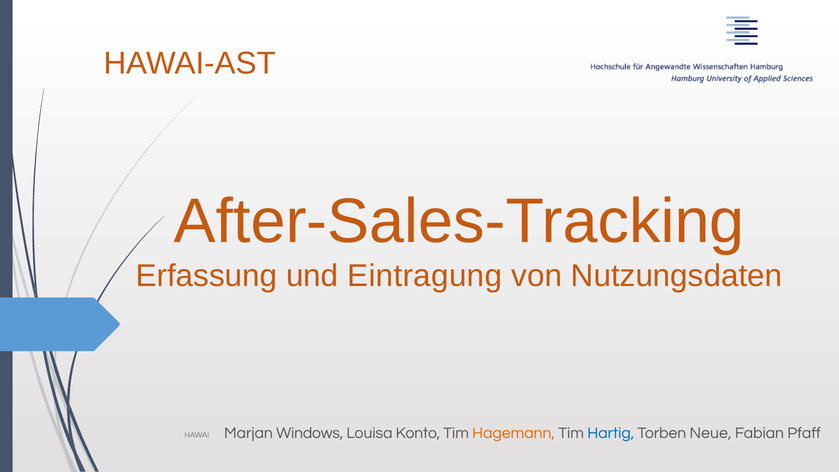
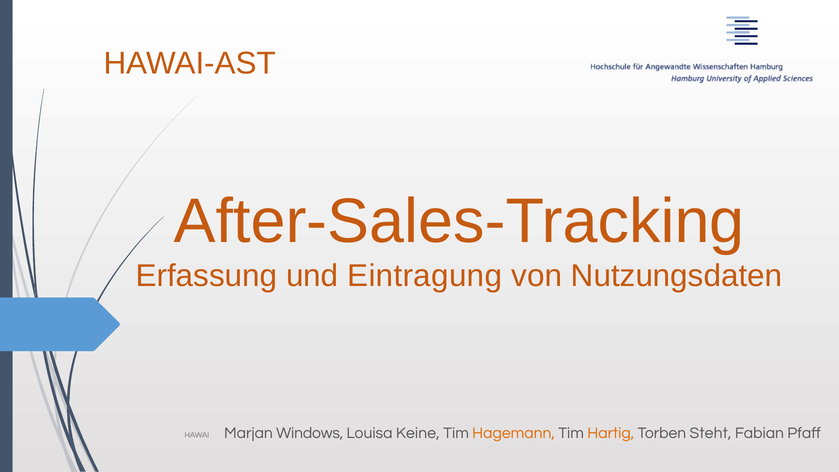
Konto: Konto -> Keine
Hartig colour: blue -> orange
Neue: Neue -> Steht
